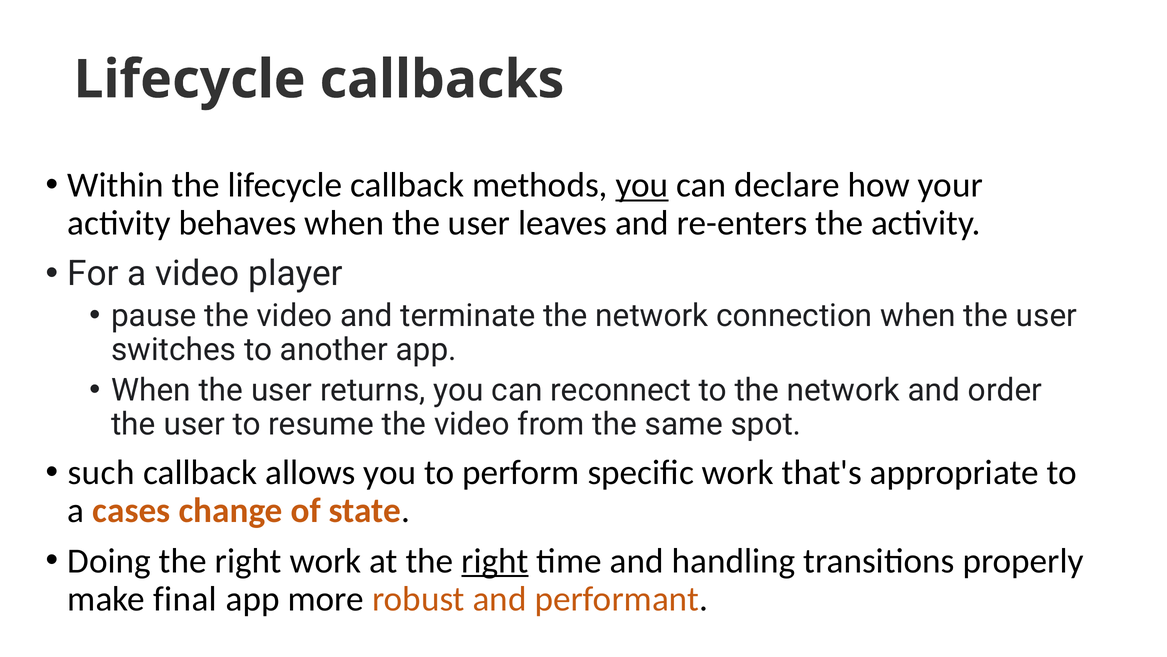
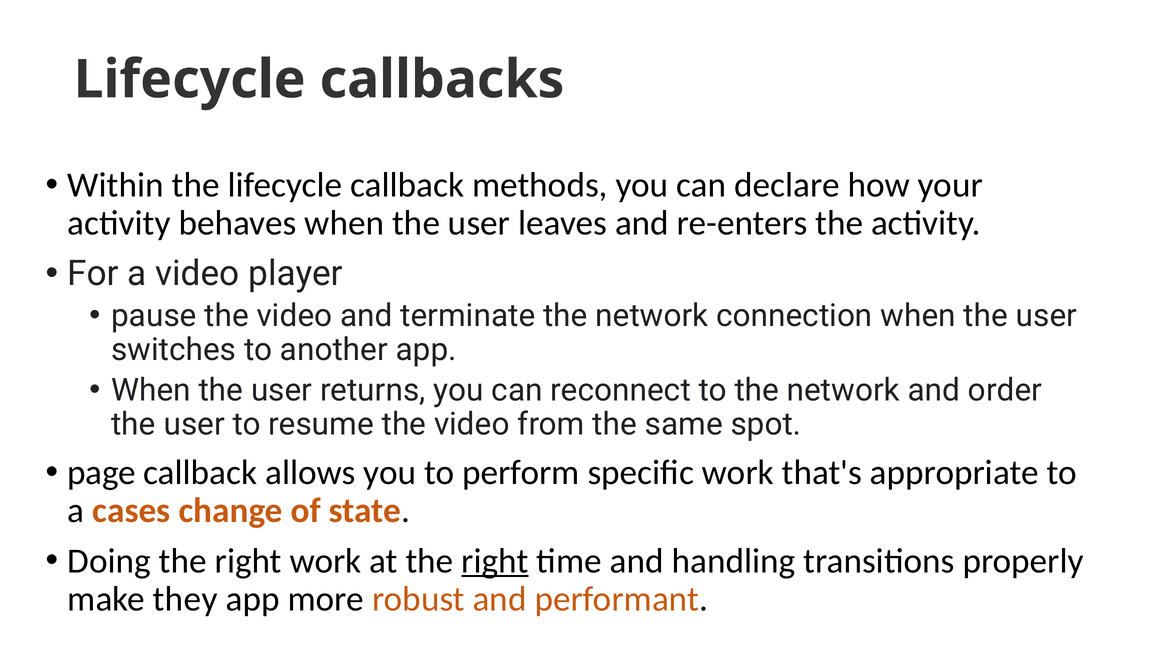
you at (642, 185) underline: present -> none
such: such -> page
final: final -> they
